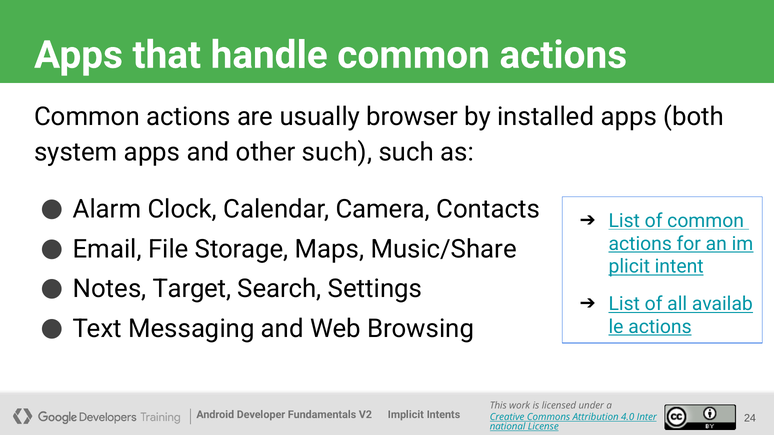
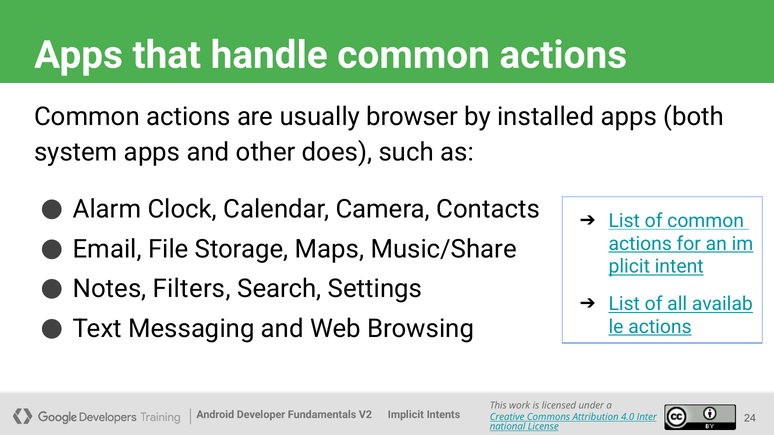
other such: such -> does
Target: Target -> Filters
